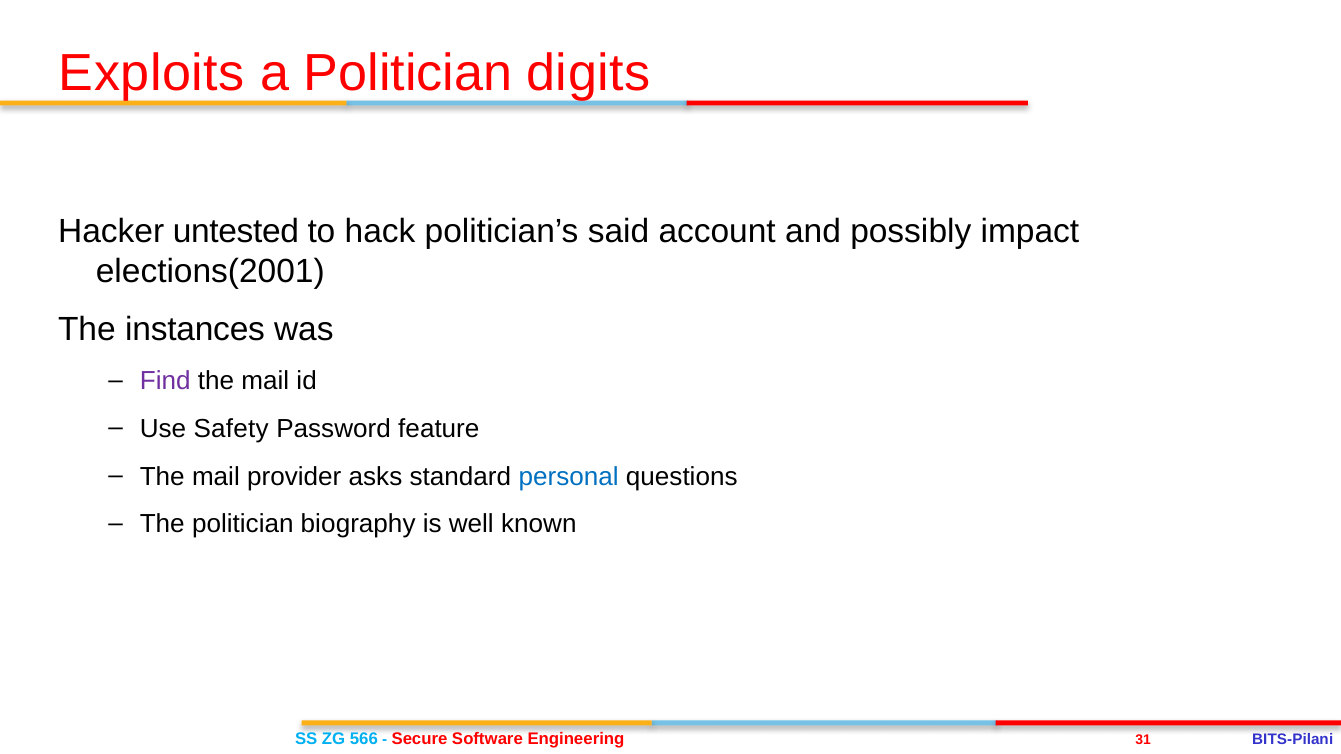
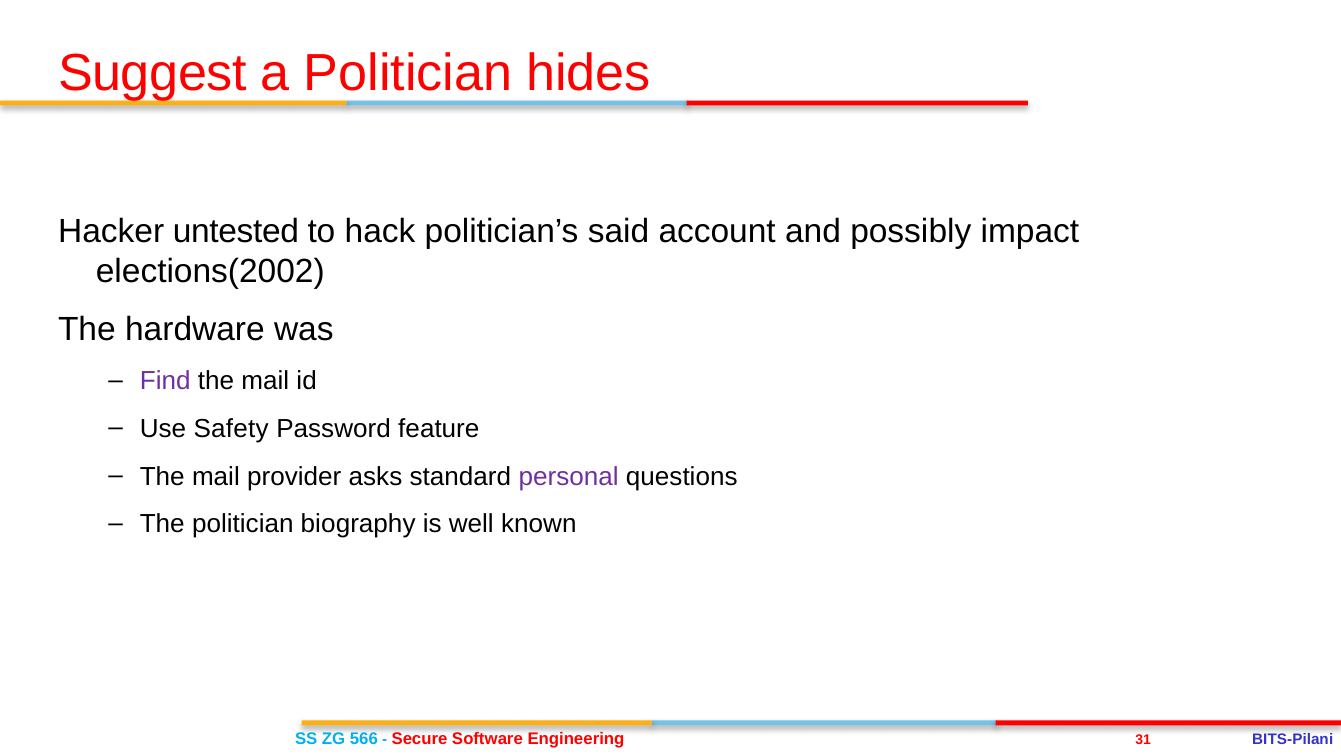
Exploits: Exploits -> Suggest
digits: digits -> hides
elections(2001: elections(2001 -> elections(2002
instances: instances -> hardware
personal colour: blue -> purple
